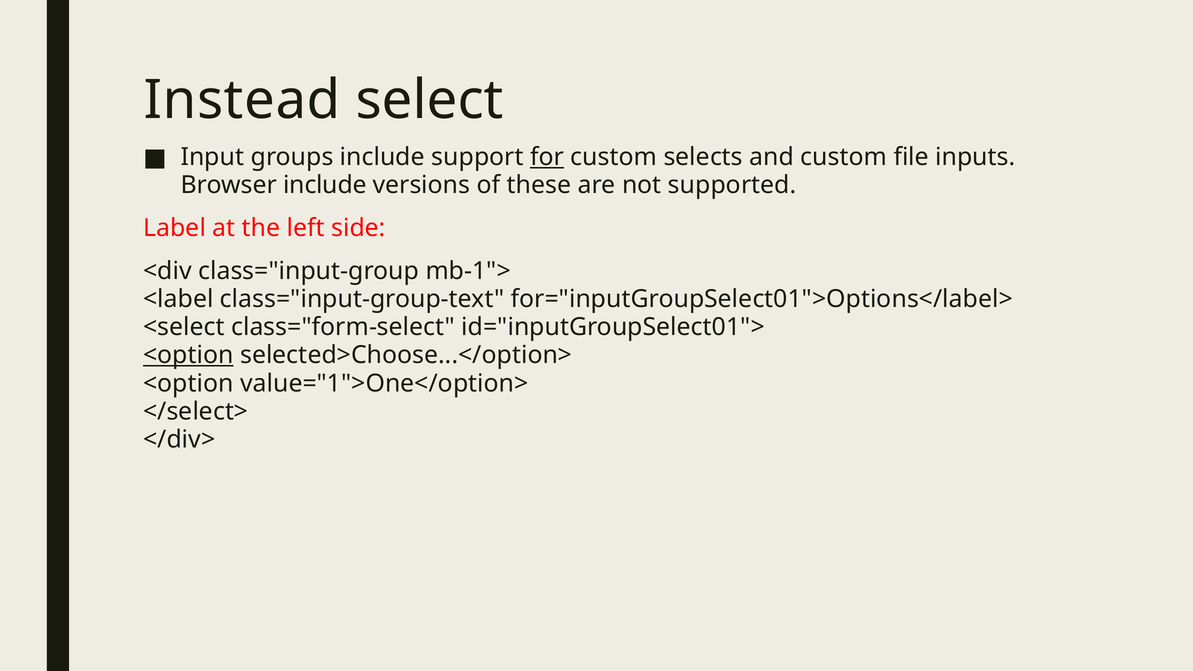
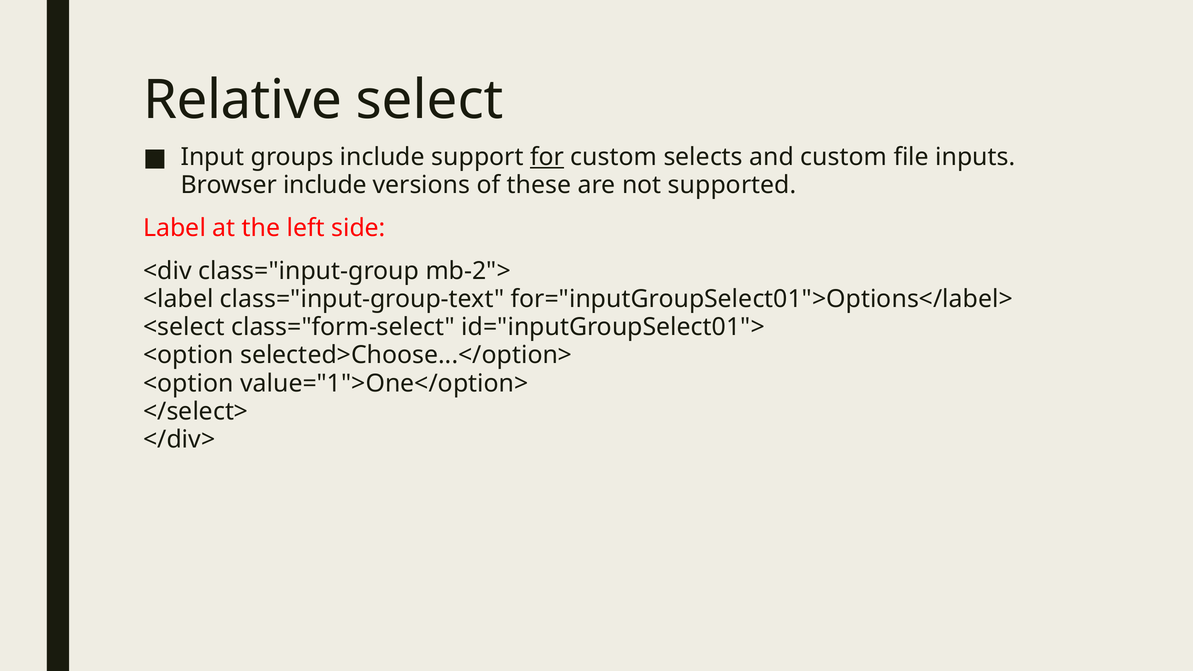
Instead: Instead -> Relative
mb-1">: mb-1"> -> mb-2">
<option at (188, 355) underline: present -> none
